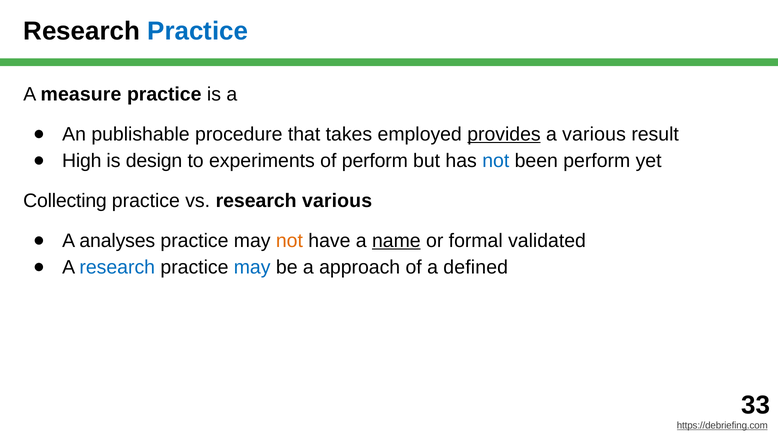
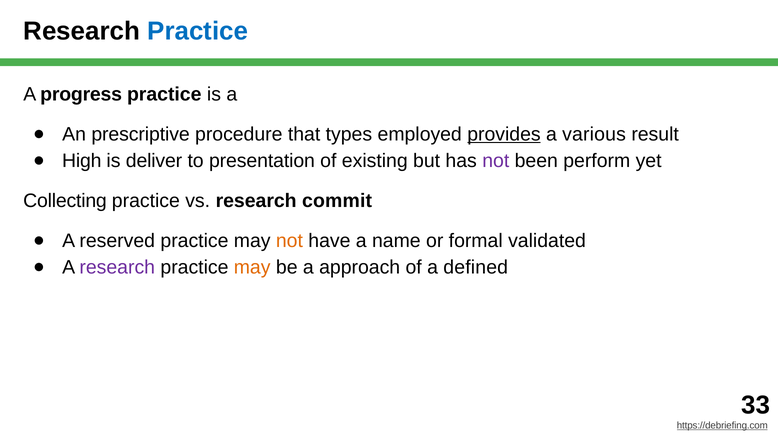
measure: measure -> progress
publishable: publishable -> prescriptive
takes: takes -> types
design: design -> deliver
experiments: experiments -> presentation
of perform: perform -> existing
not at (496, 161) colour: blue -> purple
research various: various -> commit
analyses: analyses -> reserved
name underline: present -> none
research at (117, 267) colour: blue -> purple
may at (252, 267) colour: blue -> orange
